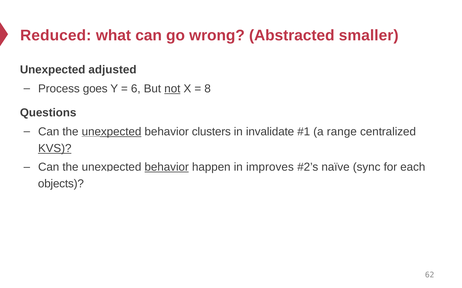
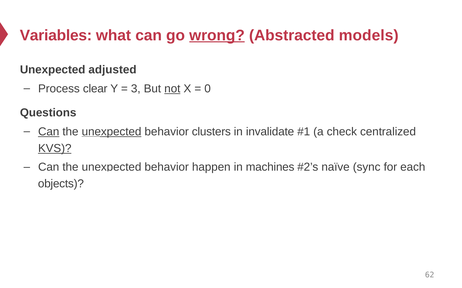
Reduced: Reduced -> Variables
wrong underline: none -> present
smaller: smaller -> models
goes: goes -> clear
6: 6 -> 3
8: 8 -> 0
Can at (49, 132) underline: none -> present
range: range -> check
behavior at (167, 168) underline: present -> none
improves: improves -> machines
